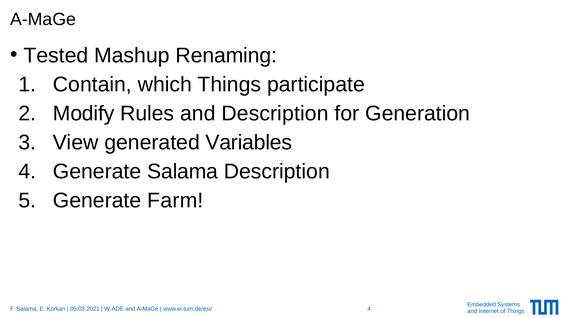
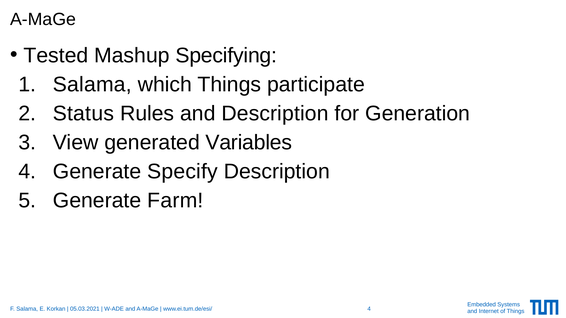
Renaming: Renaming -> Specifying
Contain at (92, 84): Contain -> Salama
Modify: Modify -> Status
Generate Salama: Salama -> Specify
